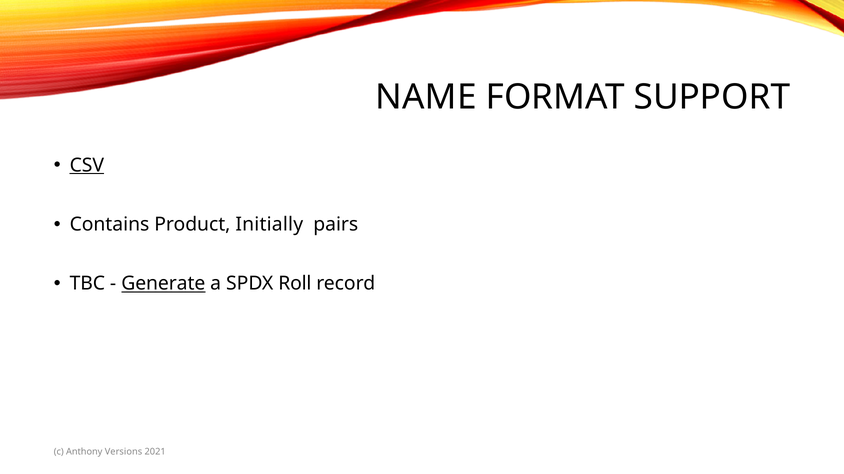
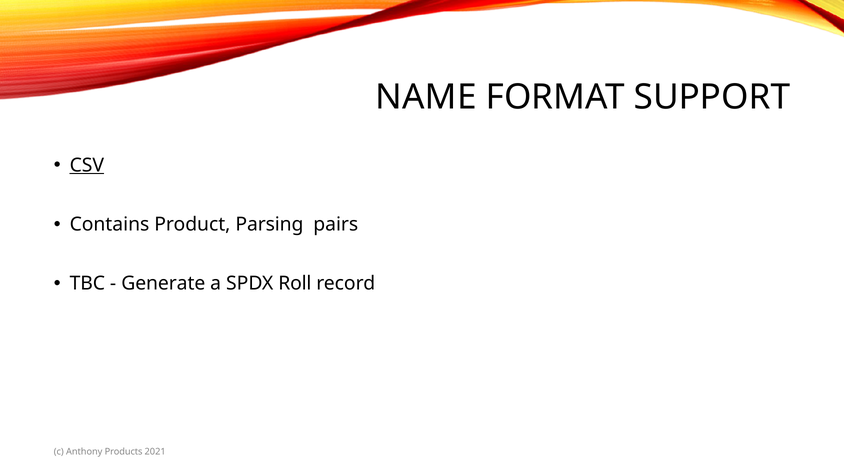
Initially: Initially -> Parsing
Generate underline: present -> none
Versions: Versions -> Products
